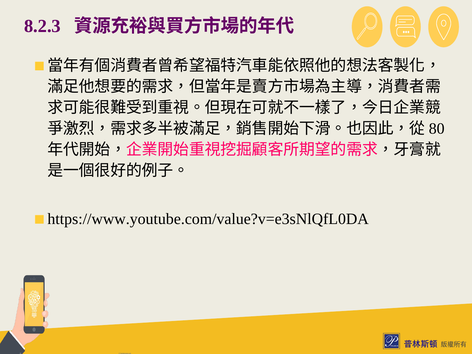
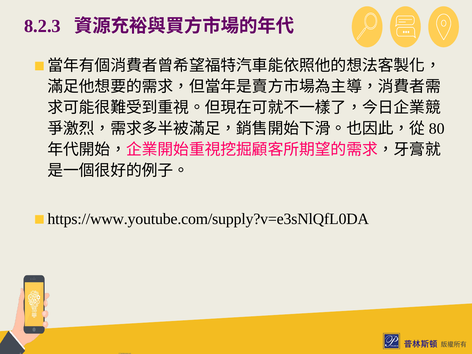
https://www.youtube.com/value?v=e3sNlQfL0DA: https://www.youtube.com/value?v=e3sNlQfL0DA -> https://www.youtube.com/supply?v=e3sNlQfL0DA
